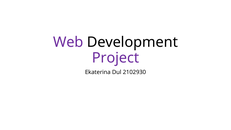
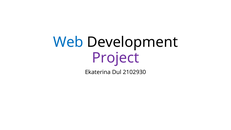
Web colour: purple -> blue
